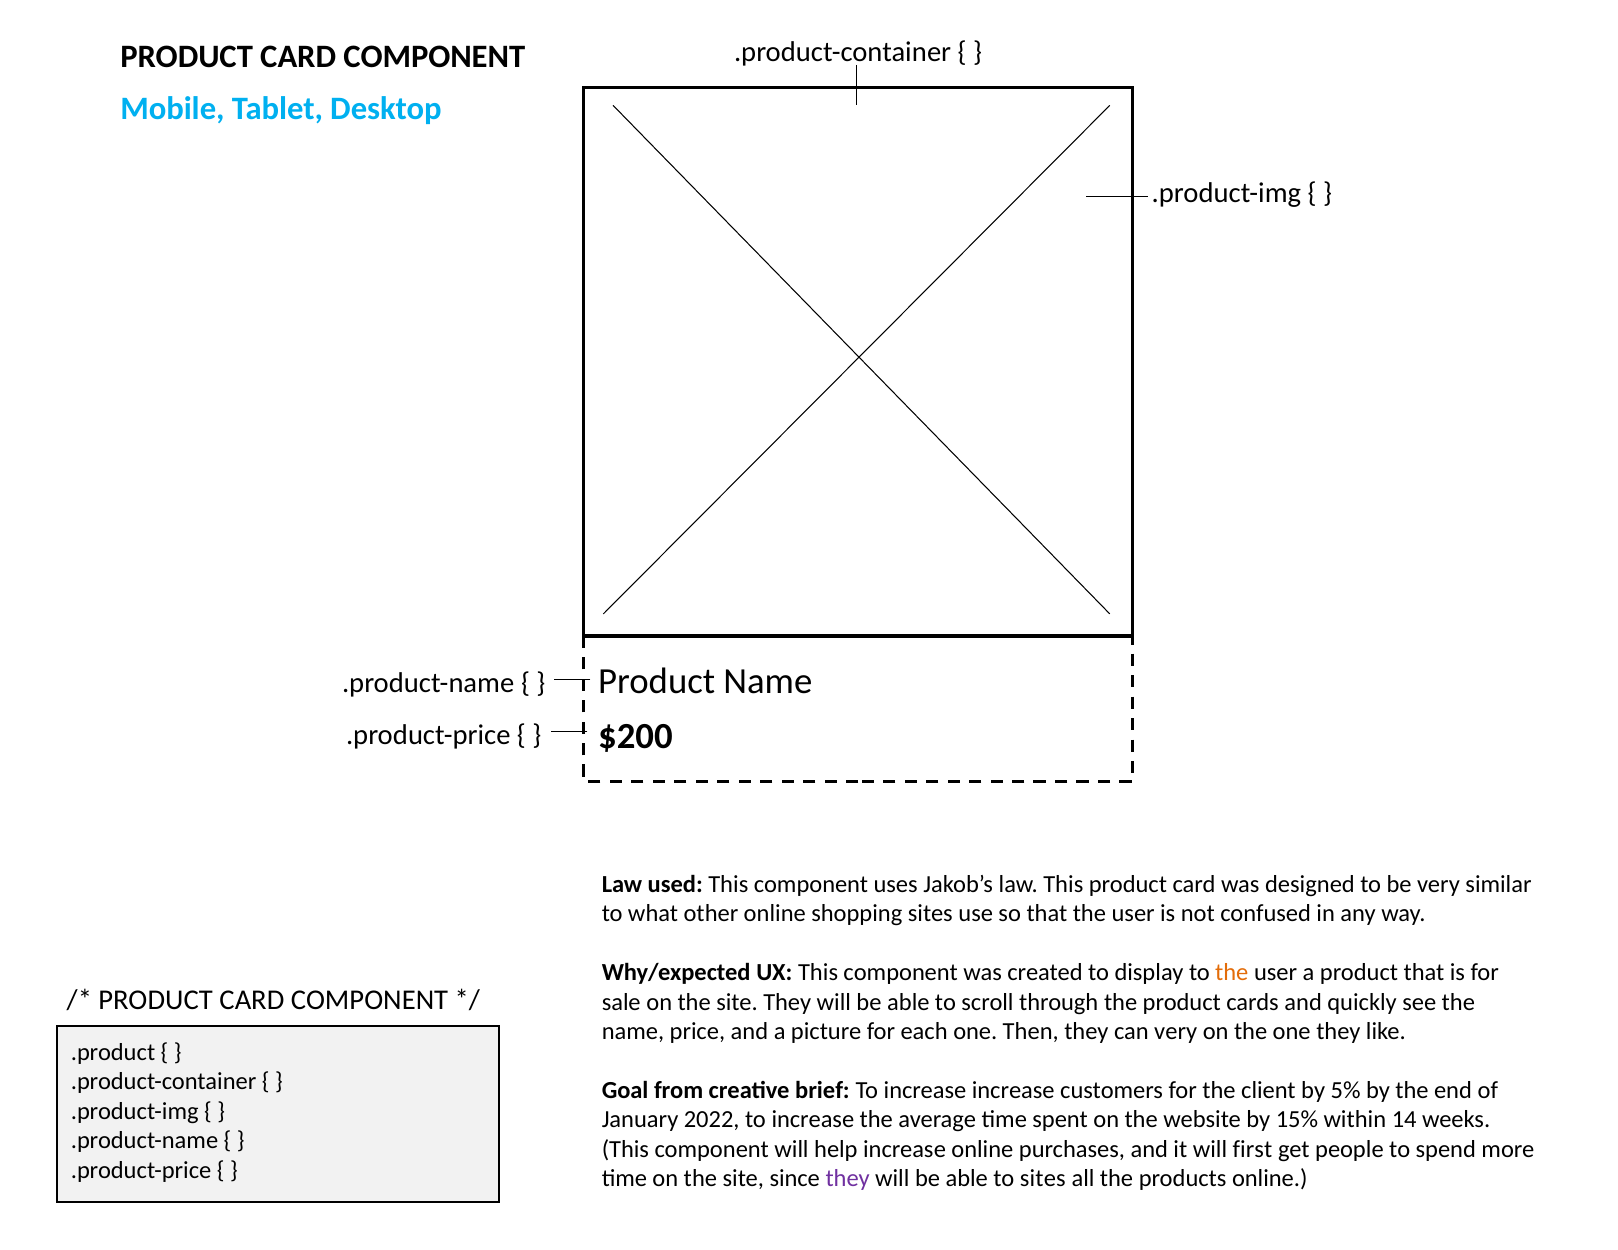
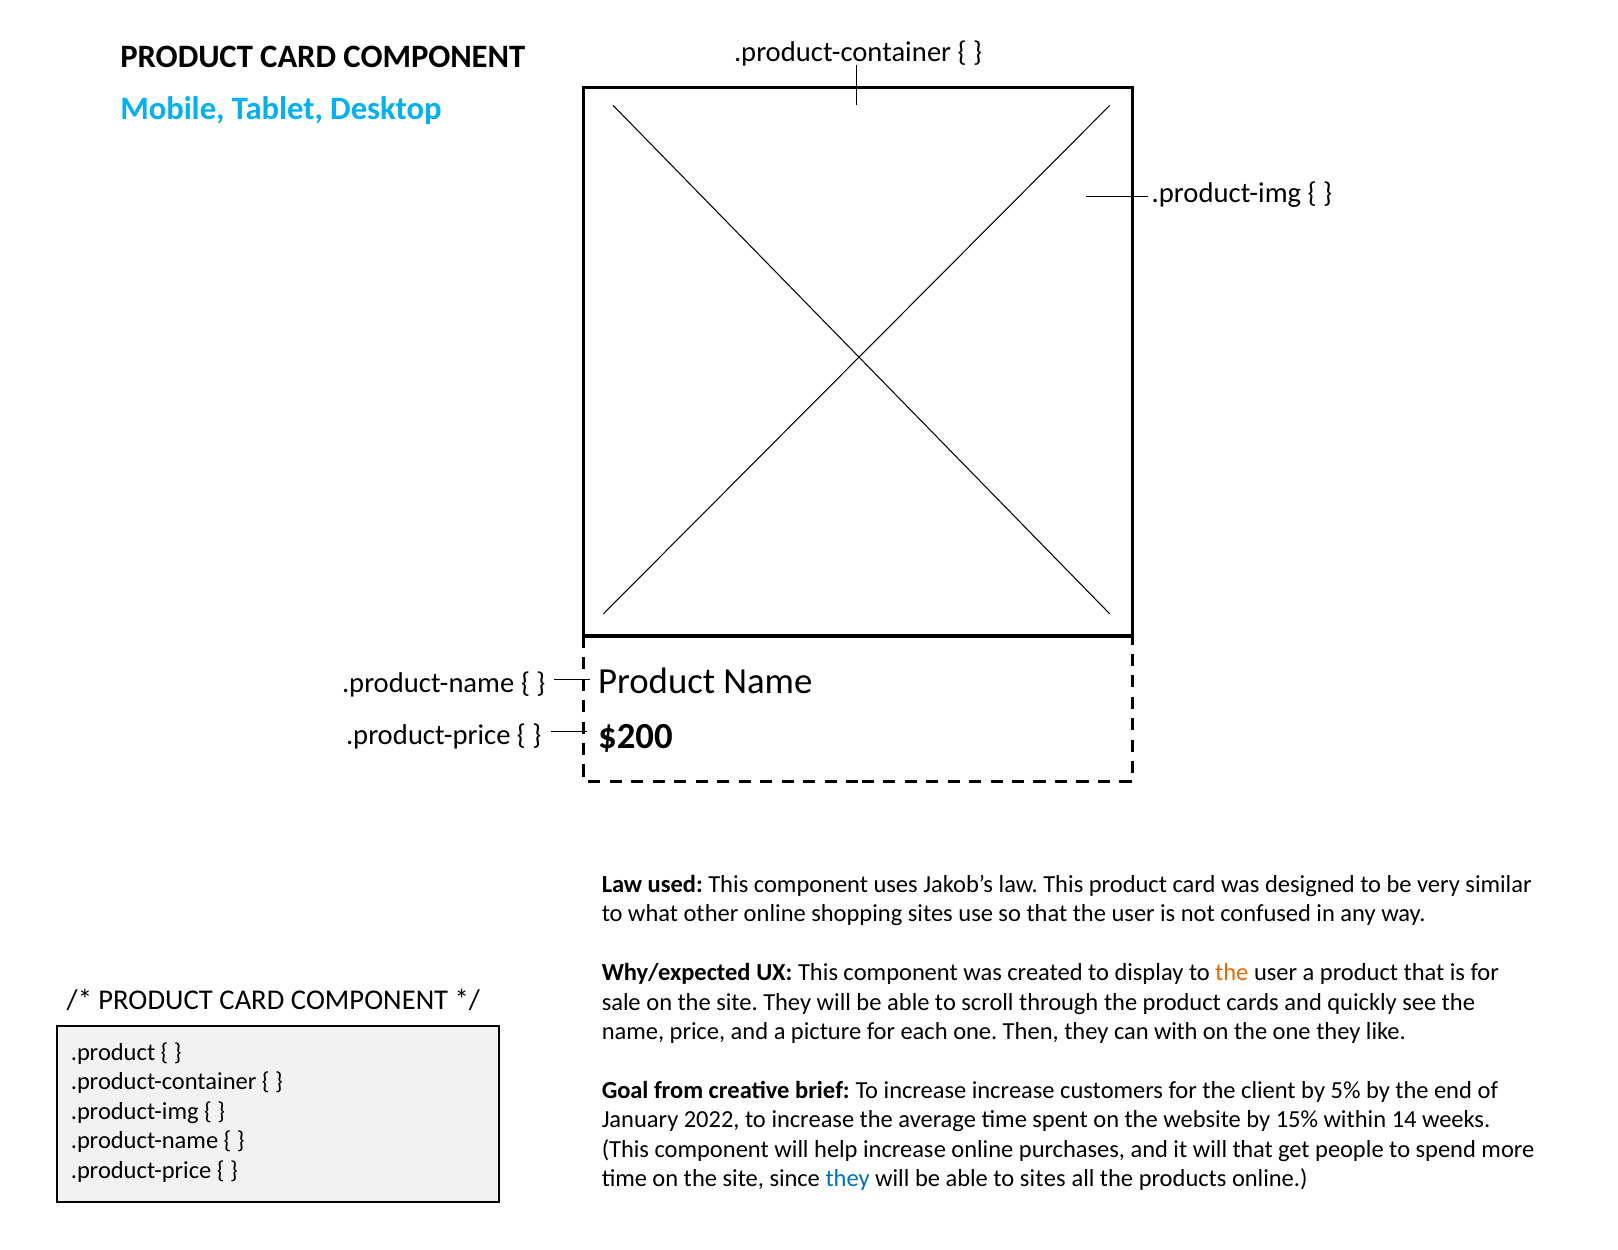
can very: very -> with
will first: first -> that
they at (848, 1179) colour: purple -> blue
